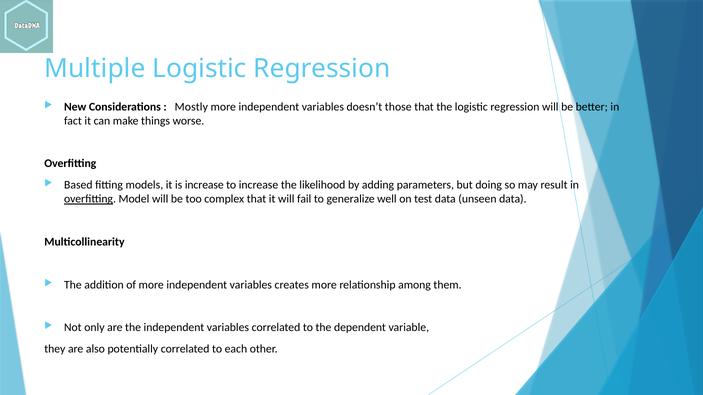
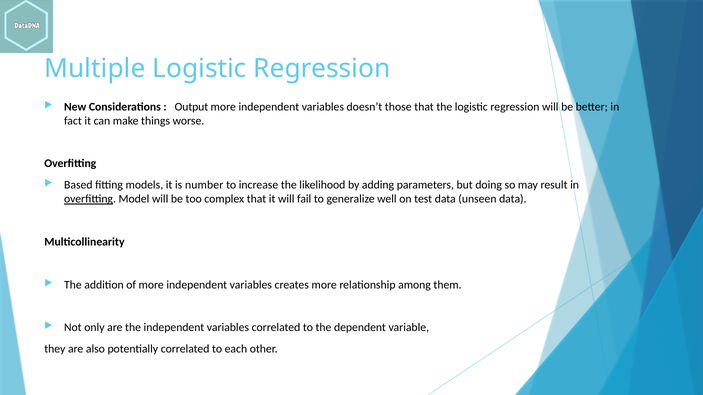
Mostly: Mostly -> Output
is increase: increase -> number
